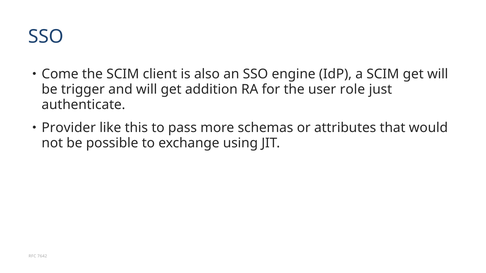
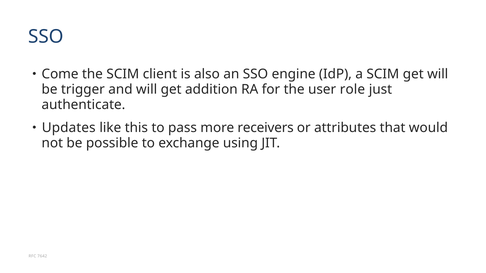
Provider: Provider -> Updates
schemas: schemas -> receivers
